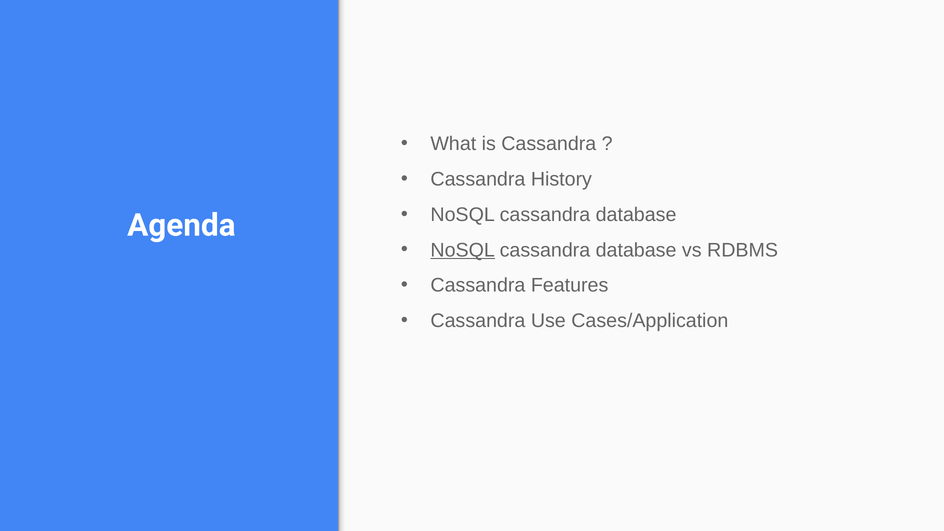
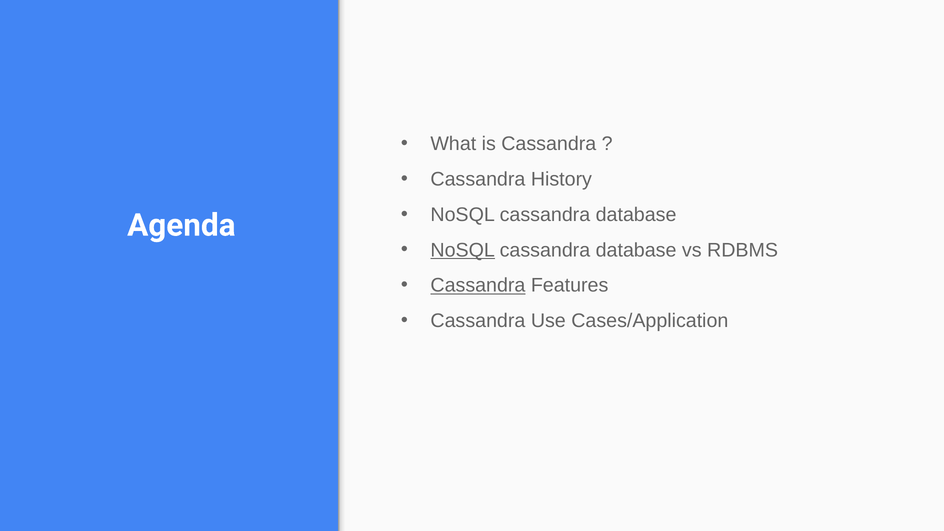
Cassandra at (478, 285) underline: none -> present
